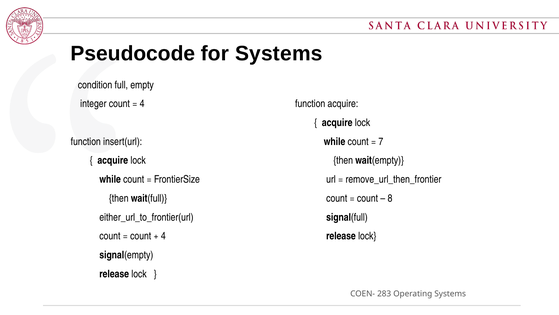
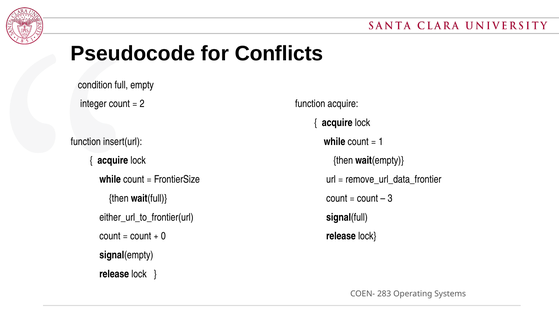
for Systems: Systems -> Conflicts
4 at (142, 104): 4 -> 2
7: 7 -> 1
remove_url_then_frontier: remove_url_then_frontier -> remove_url_data_frontier
8: 8 -> 3
4 at (163, 236): 4 -> 0
